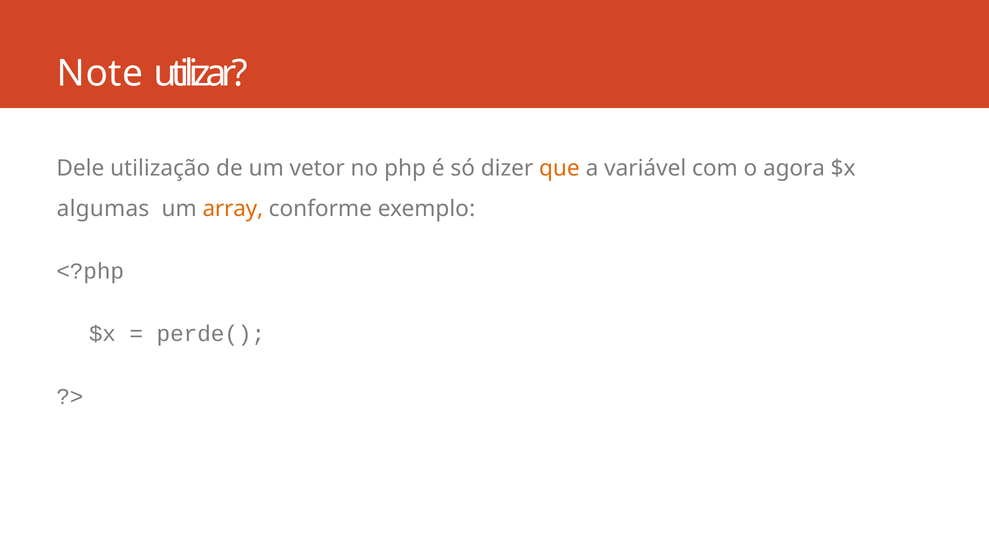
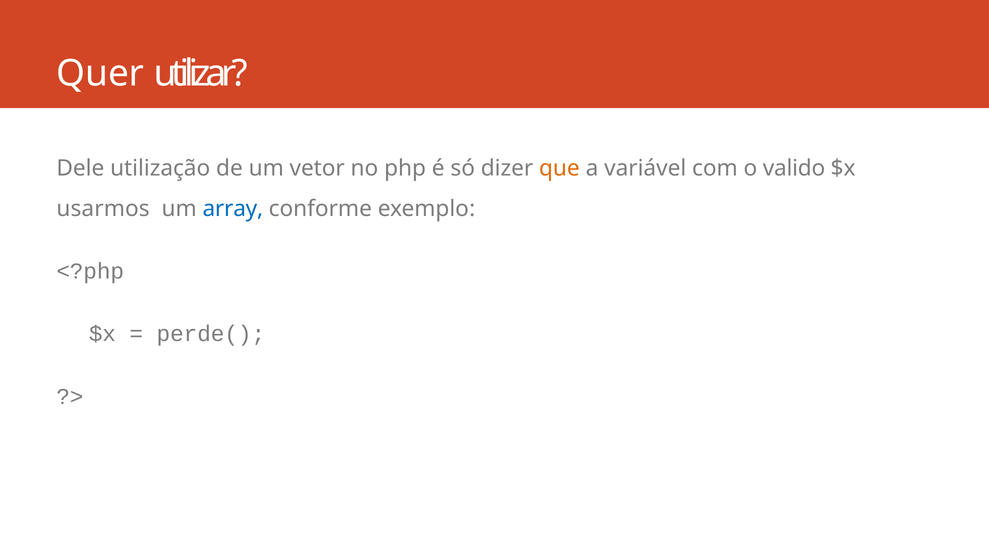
Note: Note -> Quer
agora: agora -> valido
algumas: algumas -> usarmos
array colour: orange -> blue
